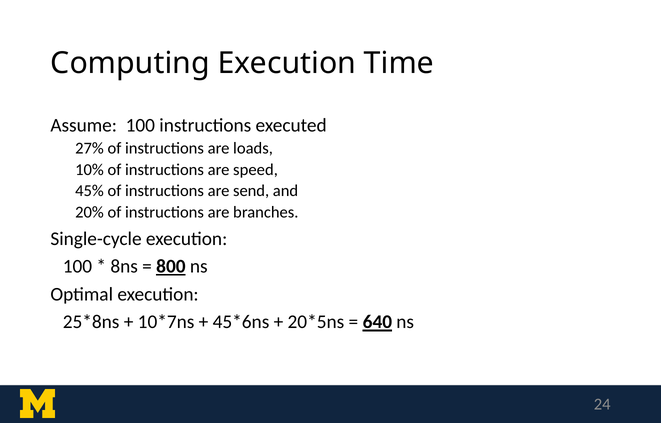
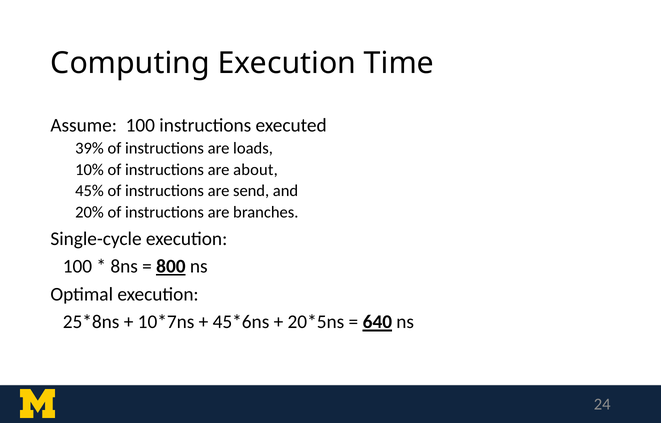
27%: 27% -> 39%
speed: speed -> about
